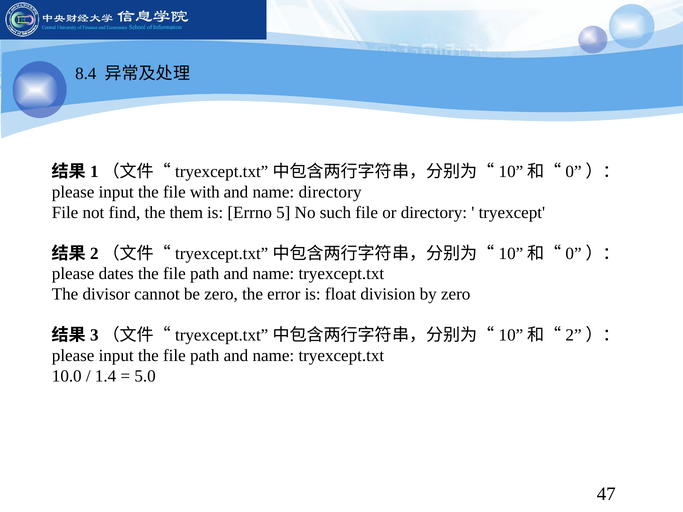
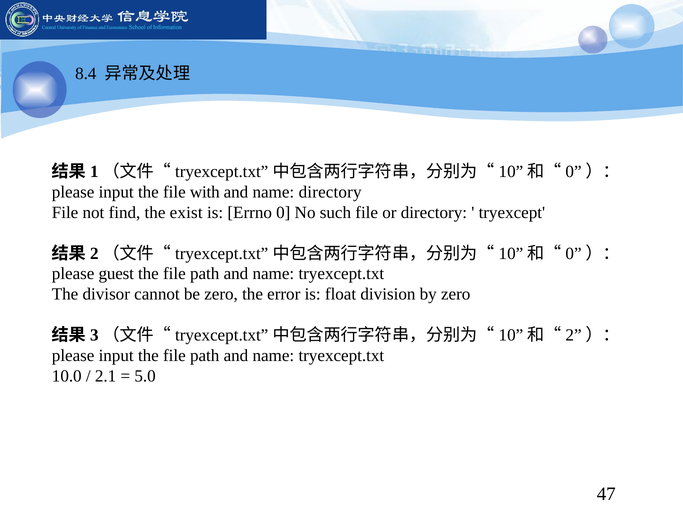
them: them -> exist
5: 5 -> 0
dates: dates -> guest
1.4: 1.4 -> 2.1
